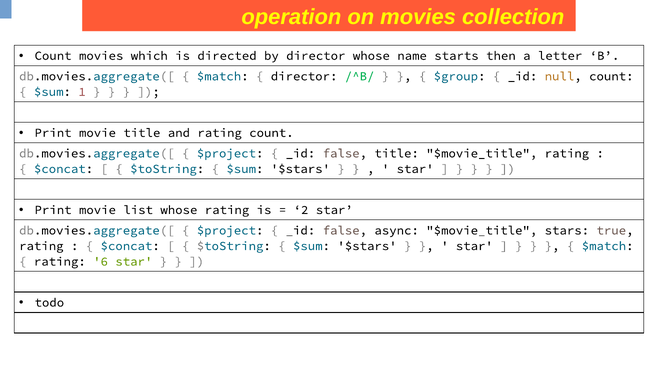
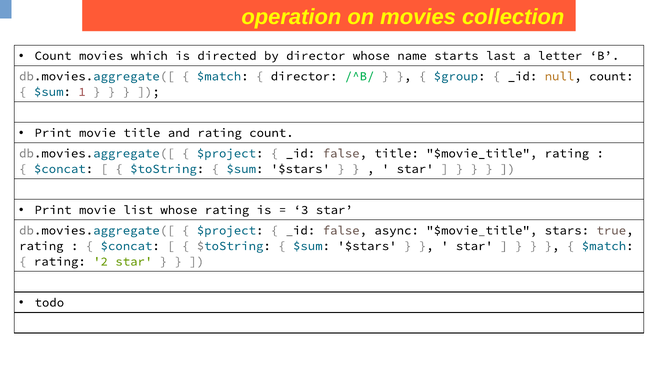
then: then -> last
2: 2 -> 3
6: 6 -> 2
